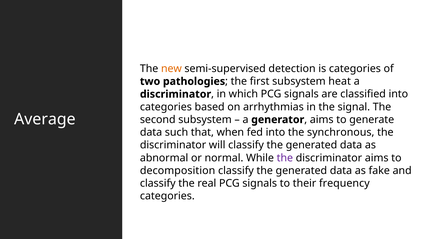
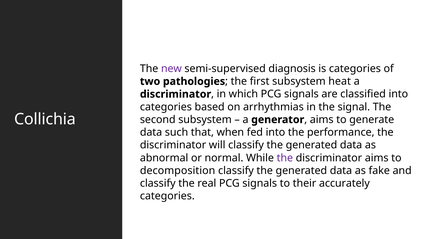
new colour: orange -> purple
detection: detection -> diagnosis
Average: Average -> Collichia
synchronous: synchronous -> performance
frequency: frequency -> accurately
